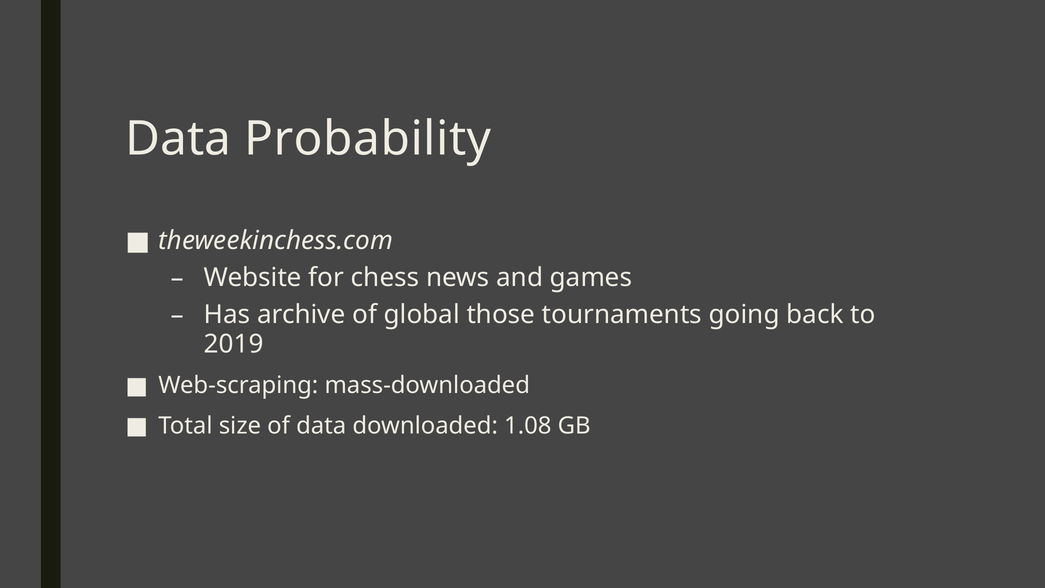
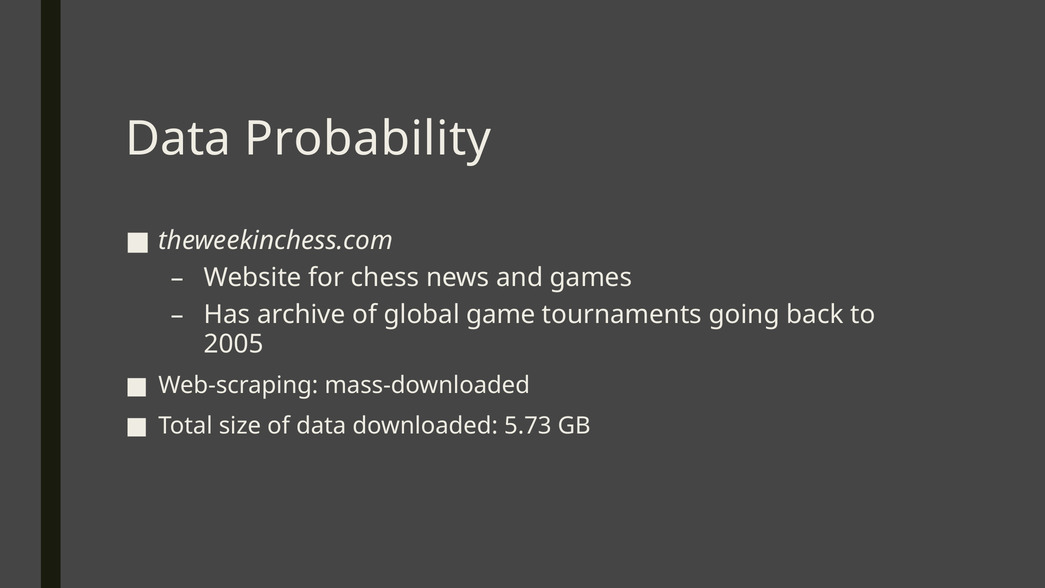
those: those -> game
2019: 2019 -> 2005
1.08: 1.08 -> 5.73
